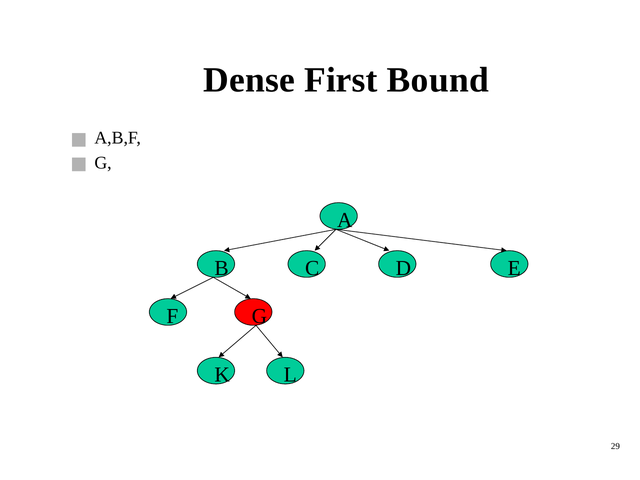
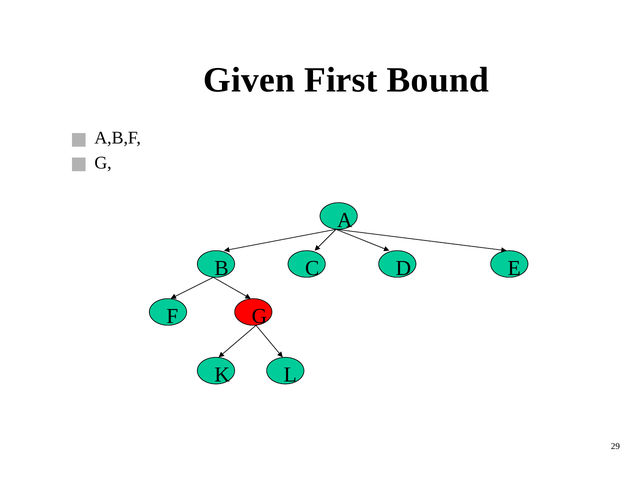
Dense: Dense -> Given
